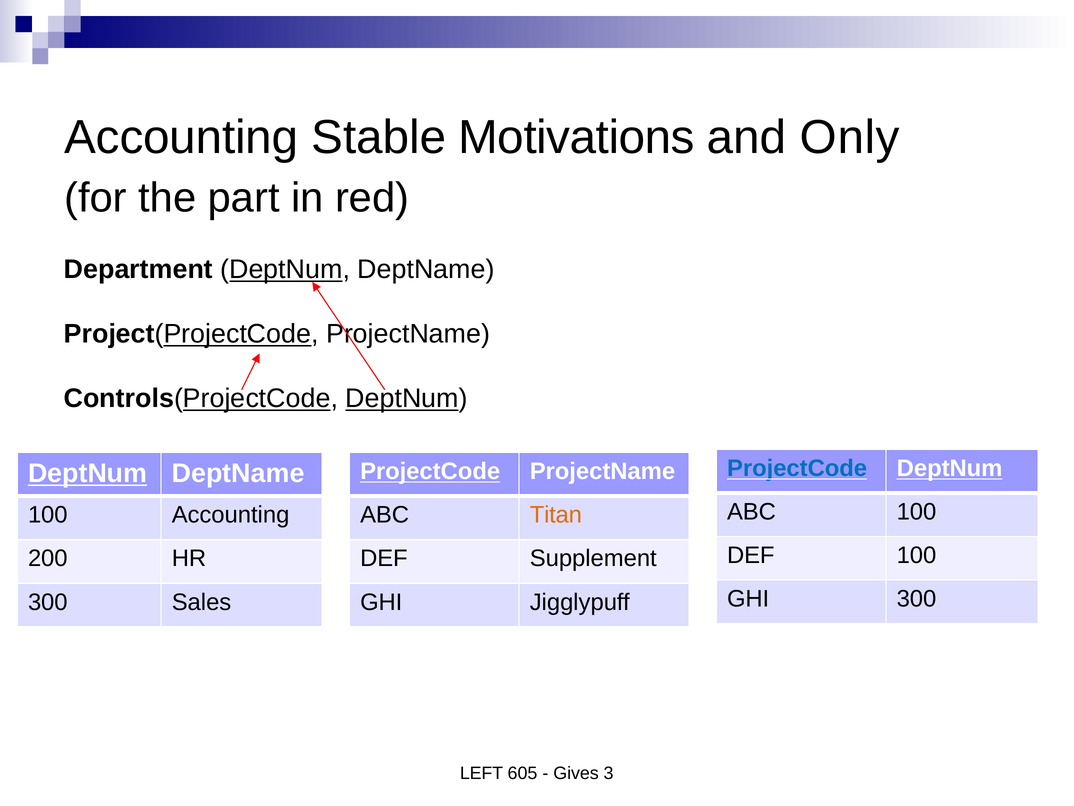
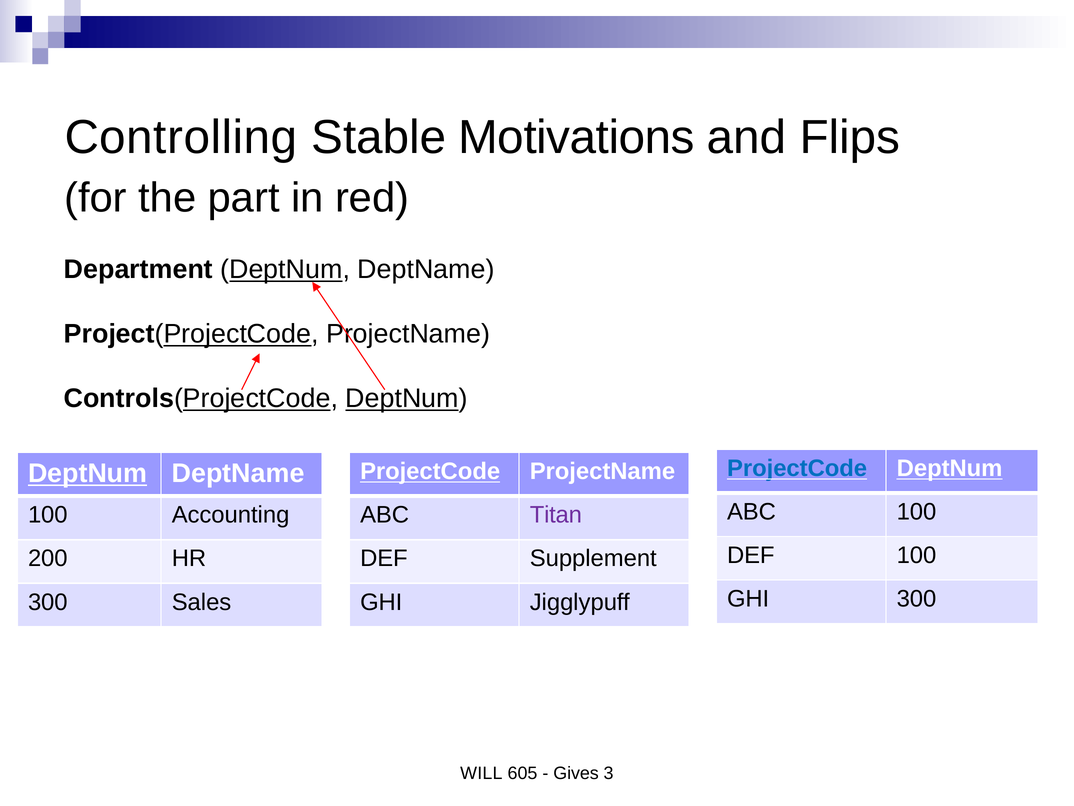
Accounting at (181, 138): Accounting -> Controlling
Only: Only -> Flips
Titan colour: orange -> purple
LEFT: LEFT -> WILL
